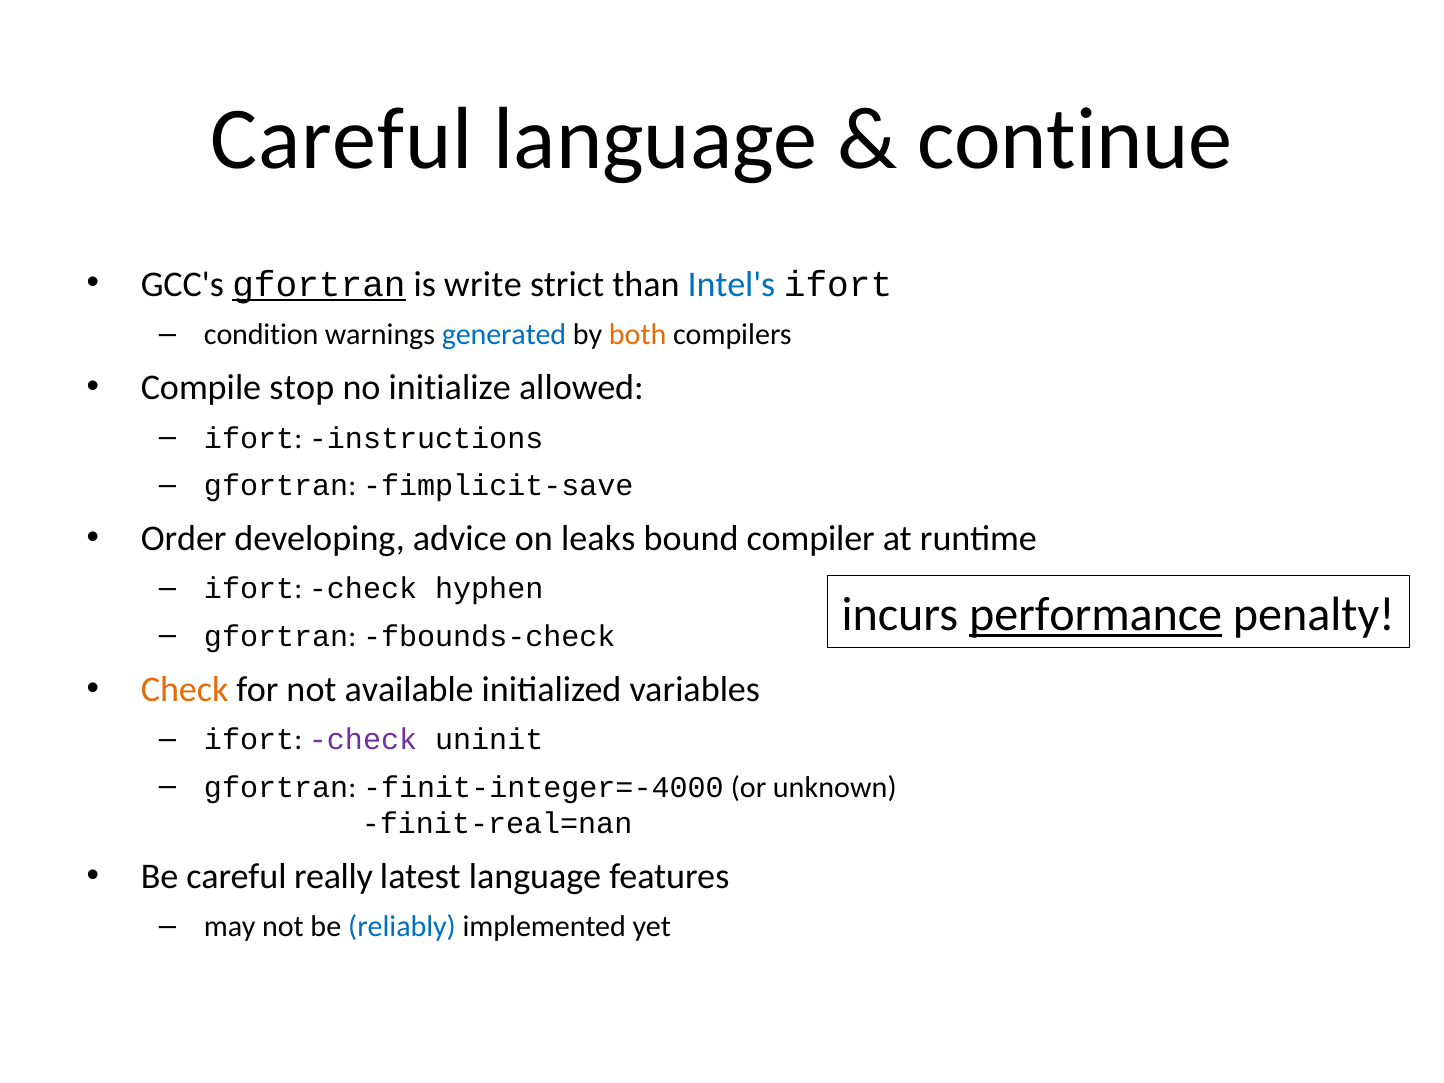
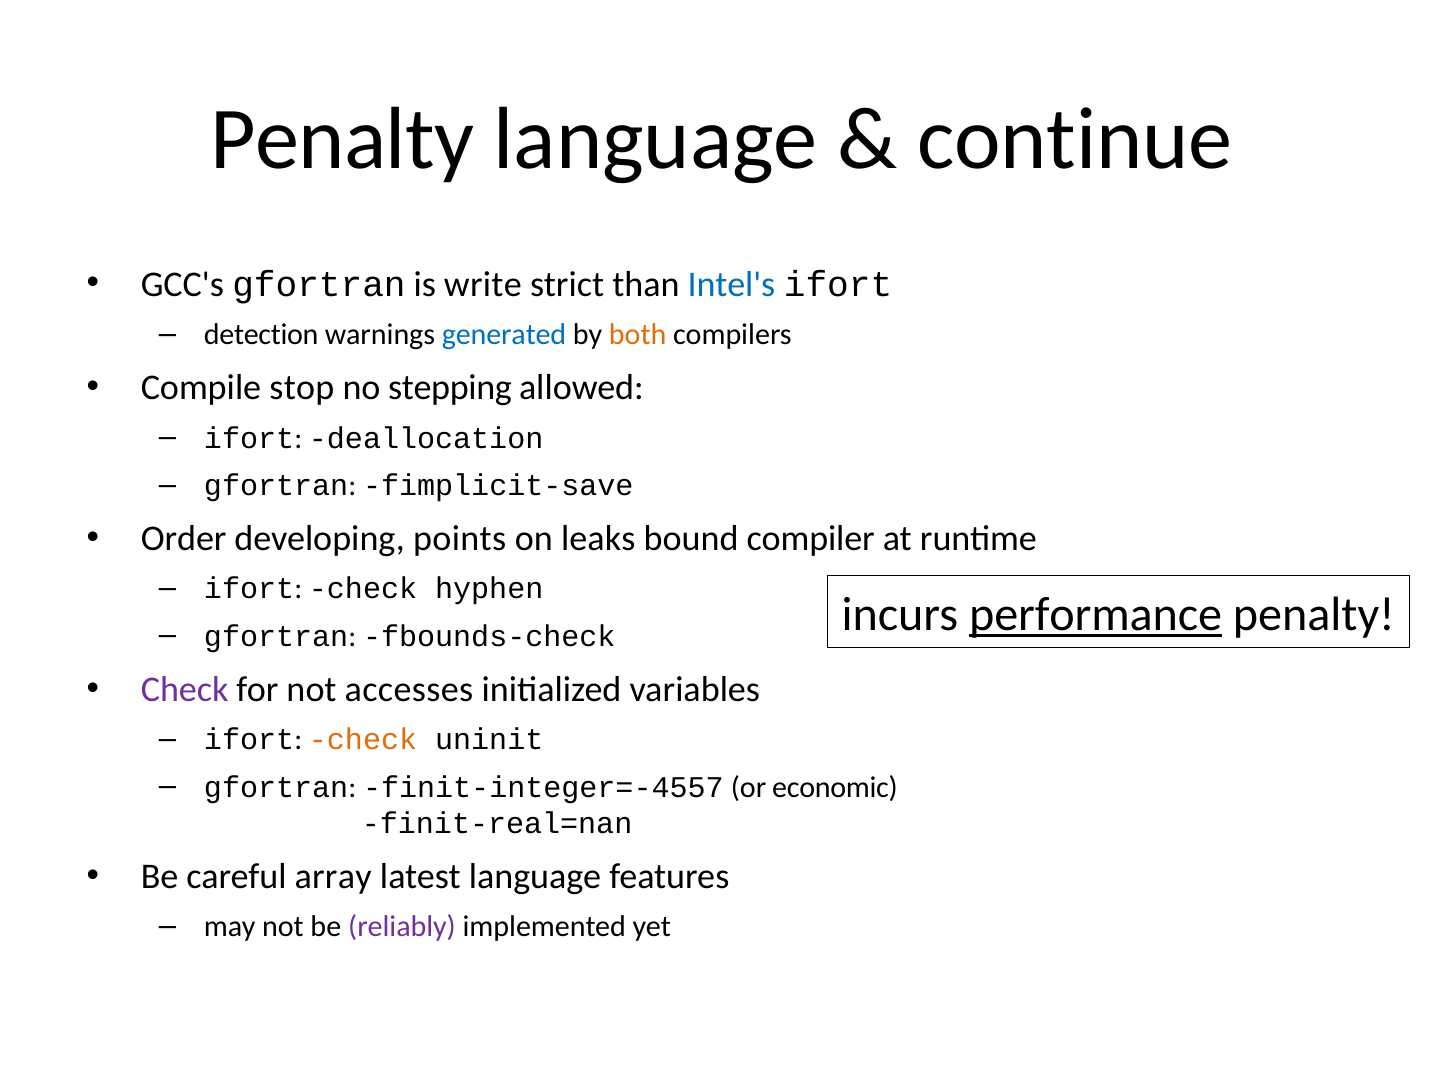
Careful at (342, 140): Careful -> Penalty
gfortran at (319, 284) underline: present -> none
condition: condition -> detection
initialize: initialize -> stepping
instructions: instructions -> deallocation
advice: advice -> points
Check at (185, 689) colour: orange -> purple
available: available -> accesses
check at (363, 740) colour: purple -> orange
finit-integer=-4000: finit-integer=-4000 -> finit-integer=-4557
unknown: unknown -> economic
really: really -> array
reliably colour: blue -> purple
